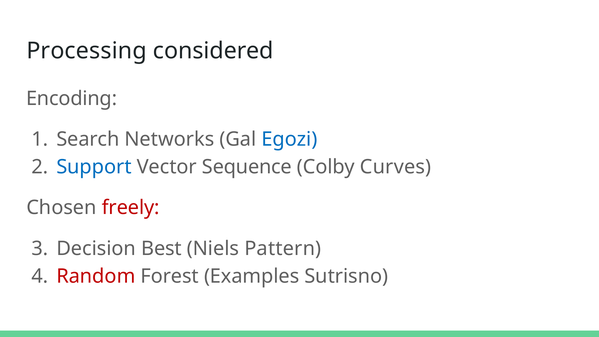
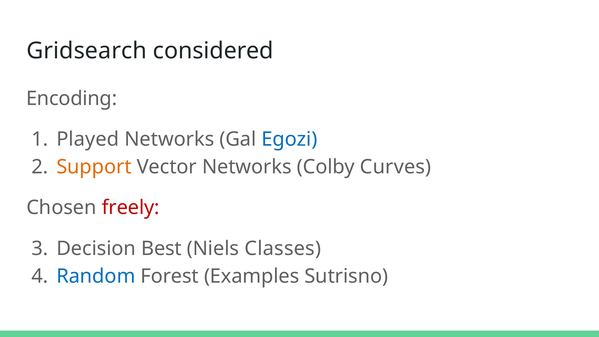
Processing: Processing -> Gridsearch
Search: Search -> Played
Support colour: blue -> orange
Vector Sequence: Sequence -> Networks
Pattern: Pattern -> Classes
Random colour: red -> blue
